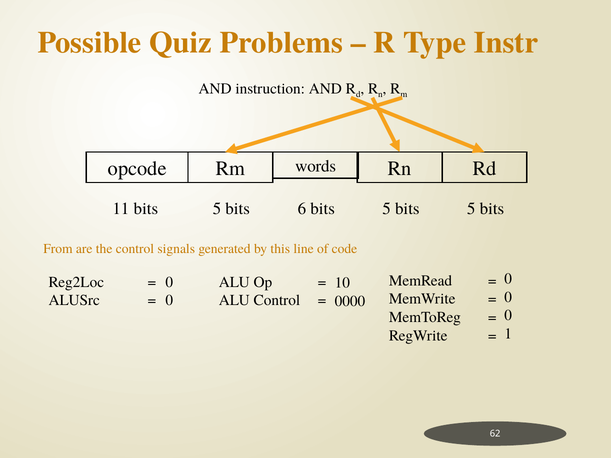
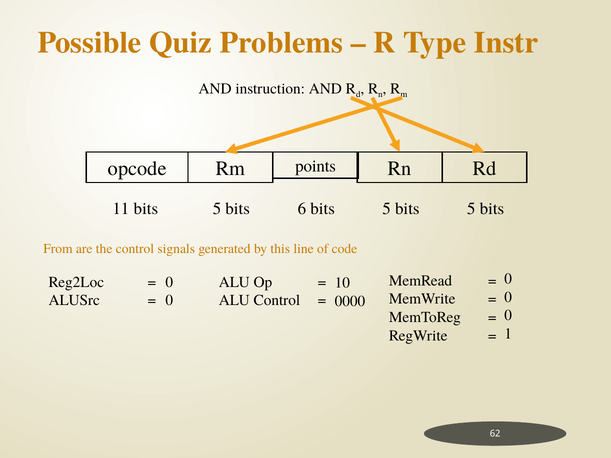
words: words -> points
